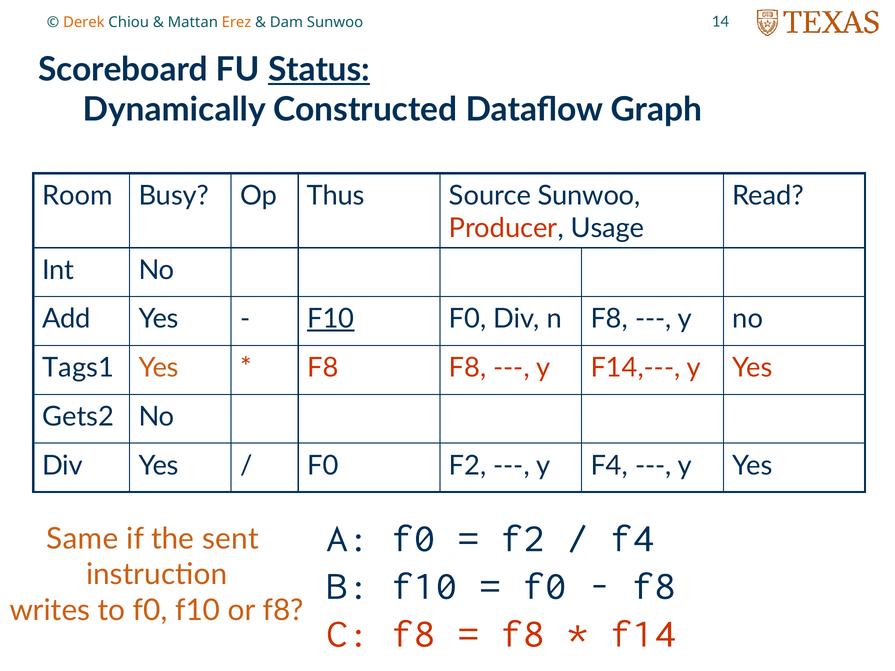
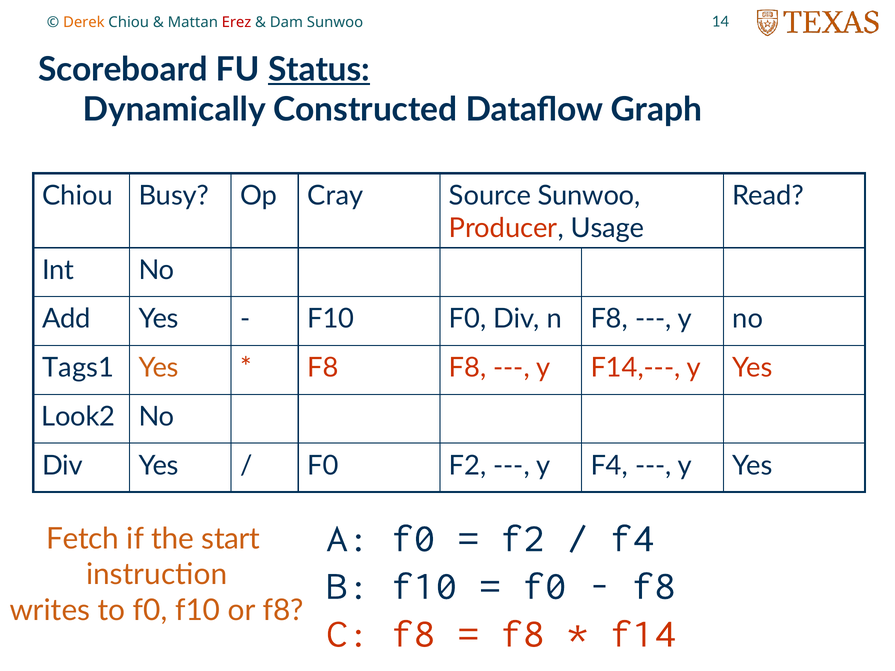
Erez colour: orange -> red
Room at (77, 196): Room -> Chiou
Thus: Thus -> Cray
F10 at (331, 319) underline: present -> none
Gets2: Gets2 -> Look2
Same: Same -> Fetch
sent: sent -> start
